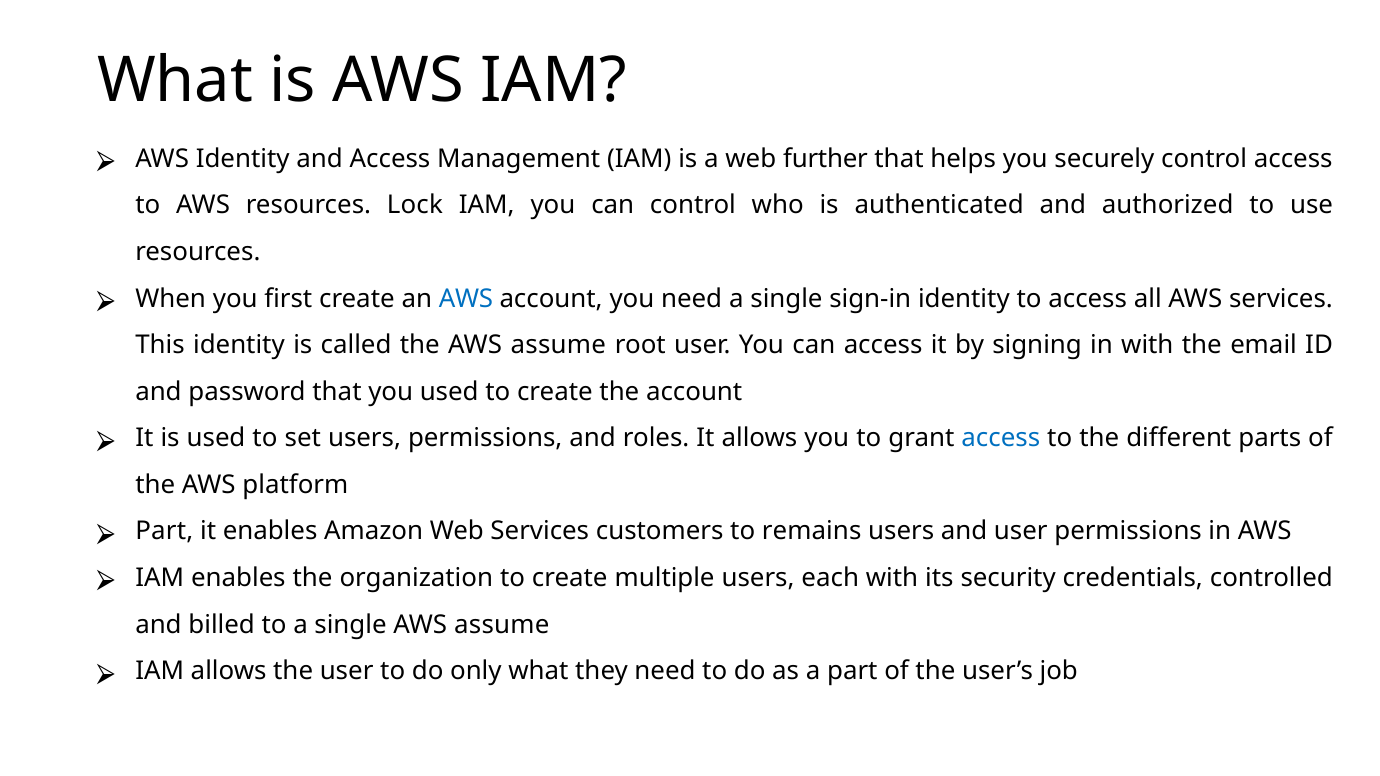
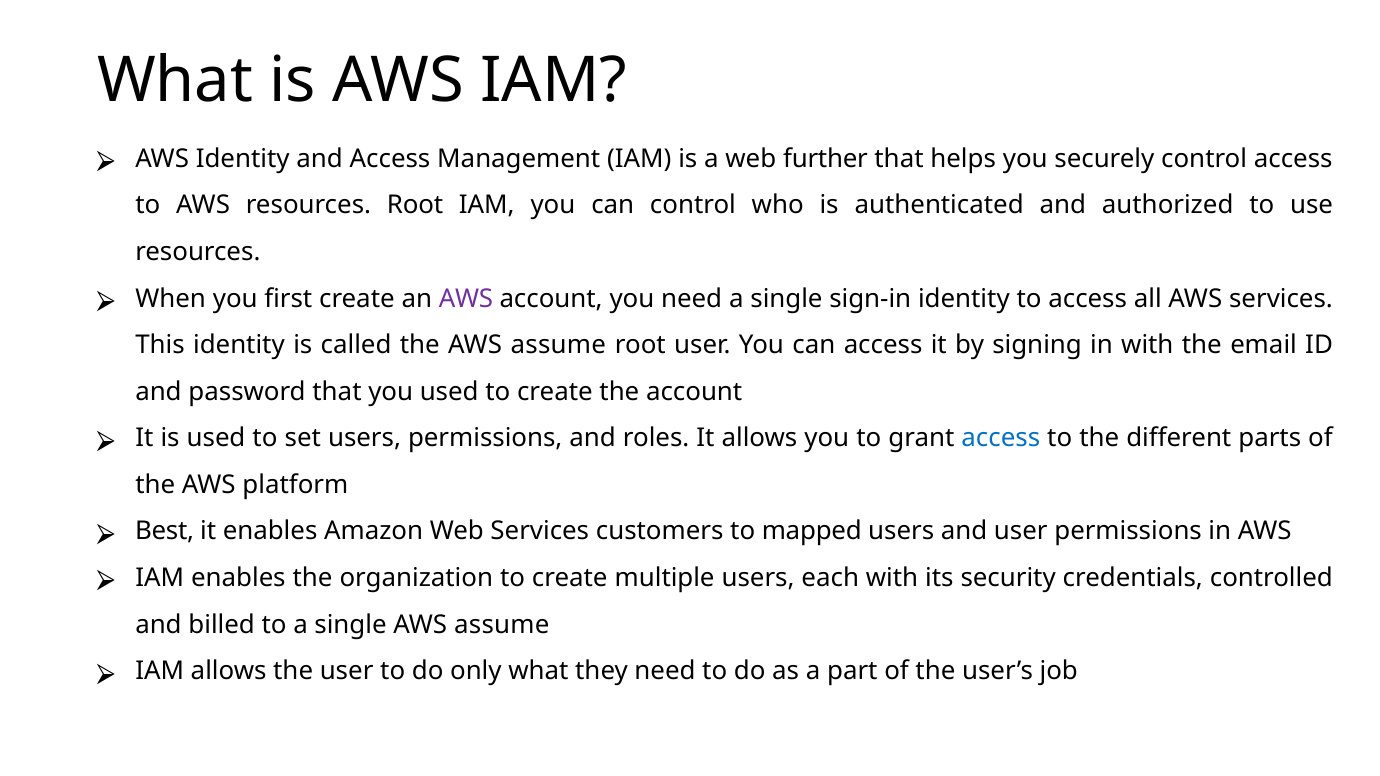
resources Lock: Lock -> Root
AWS at (466, 299) colour: blue -> purple
Part at (164, 532): Part -> Best
remains: remains -> mapped
